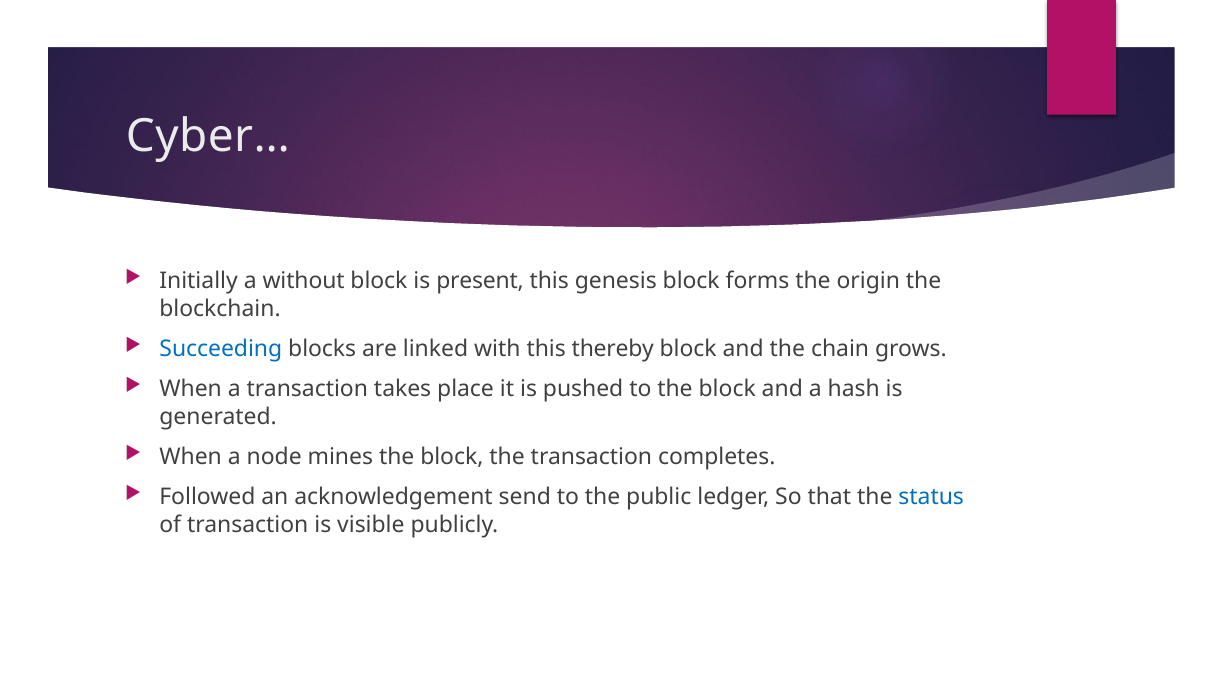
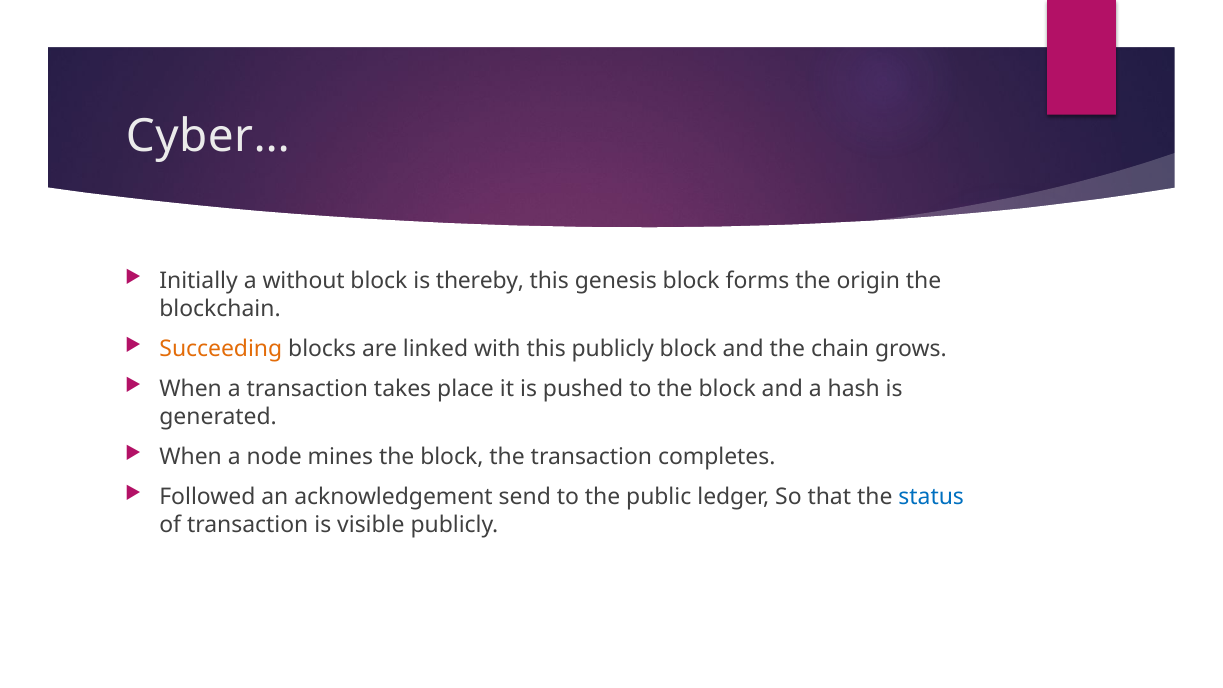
present: present -> thereby
Succeeding colour: blue -> orange
this thereby: thereby -> publicly
